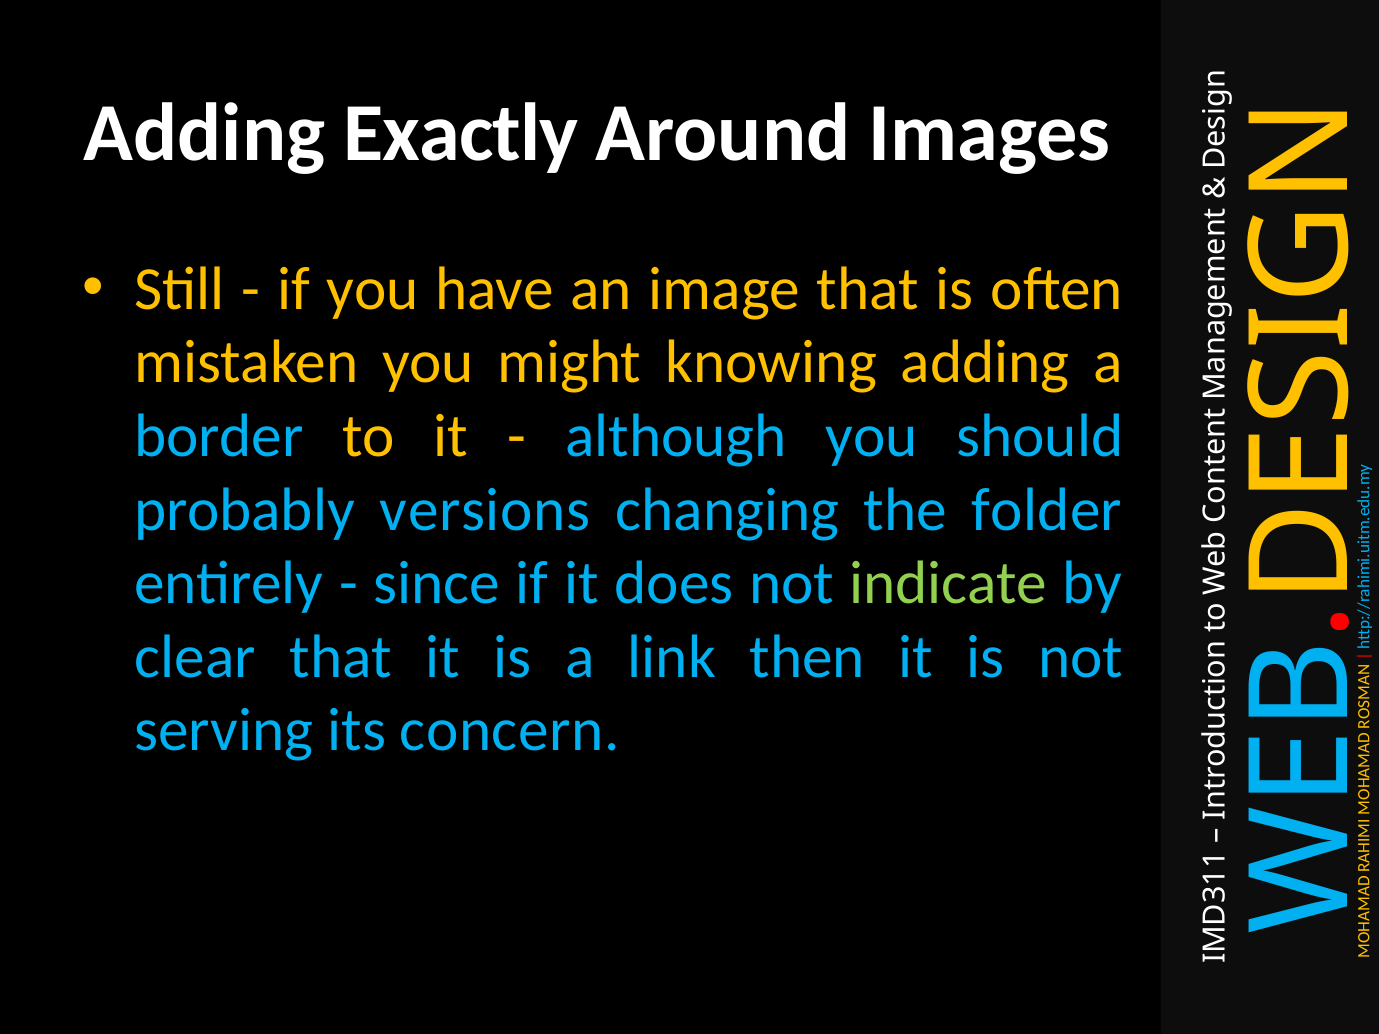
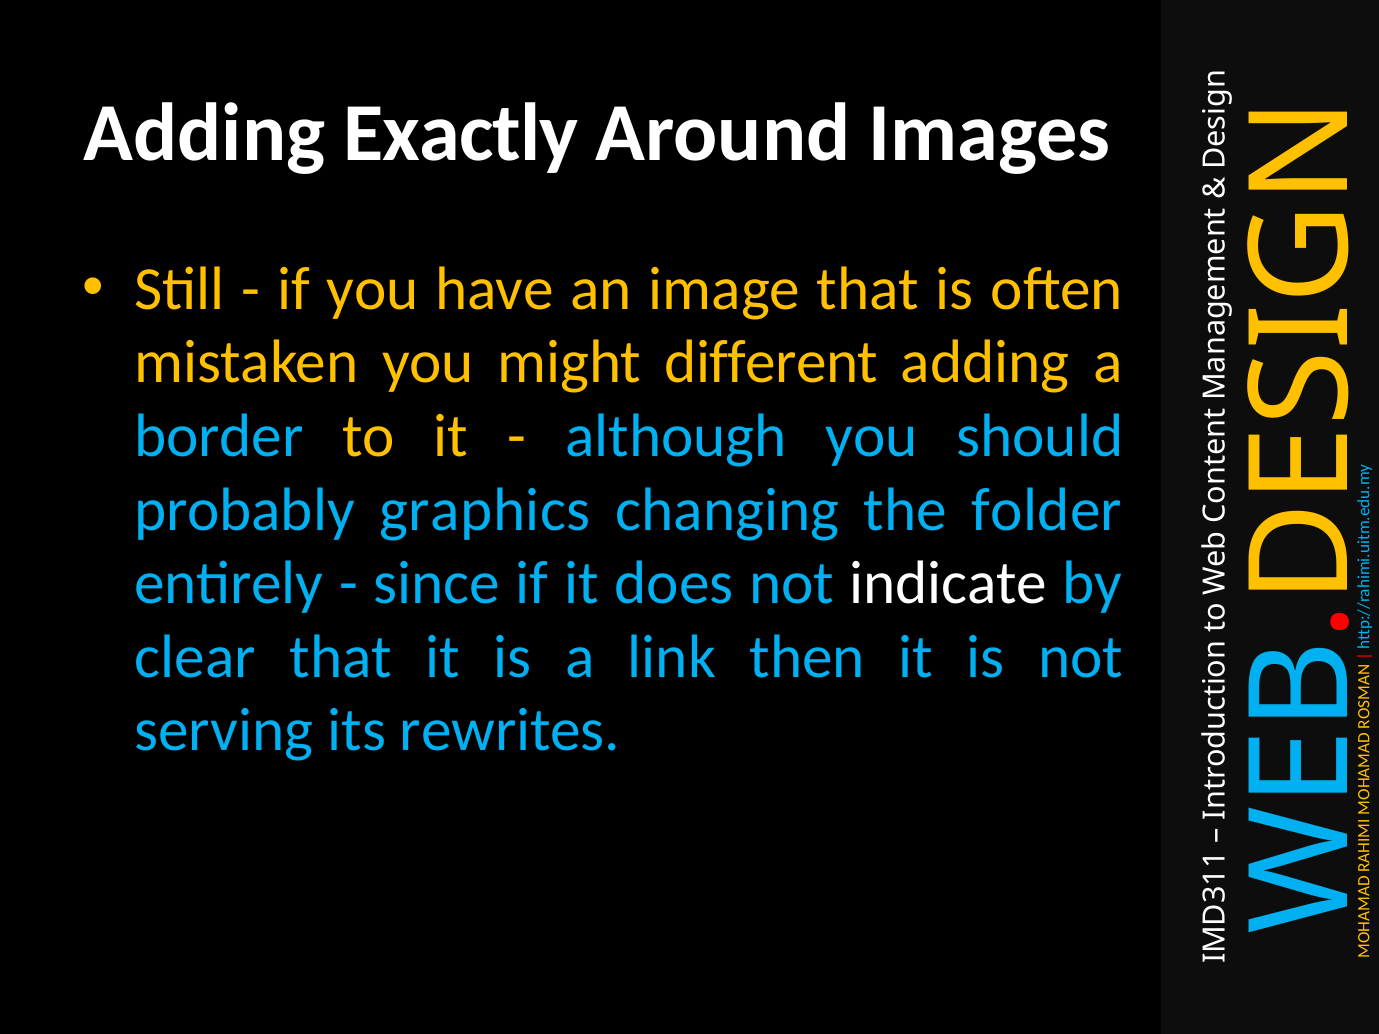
knowing: knowing -> different
versions: versions -> graphics
indicate colour: light green -> white
concern: concern -> rewrites
